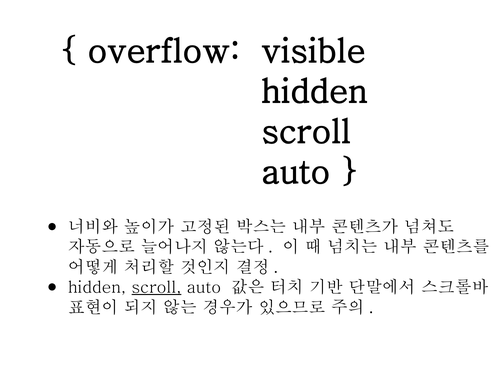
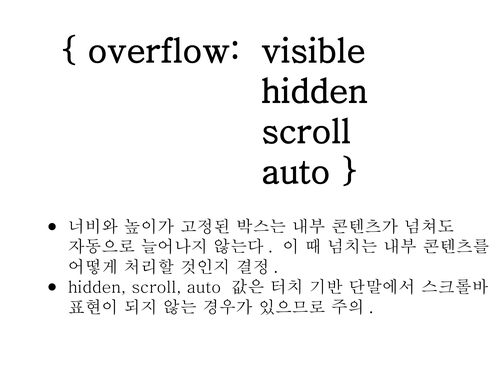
scroll at (156, 287) underline: present -> none
